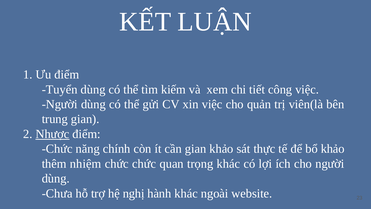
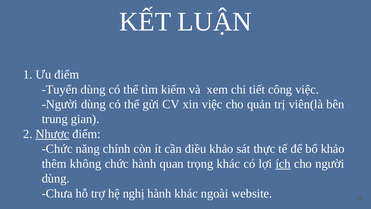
cần gian: gian -> điều
nhiệm: nhiệm -> không
chức chức: chức -> hành
ích underline: none -> present
